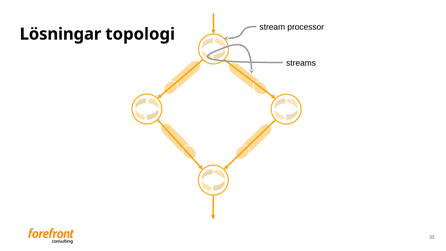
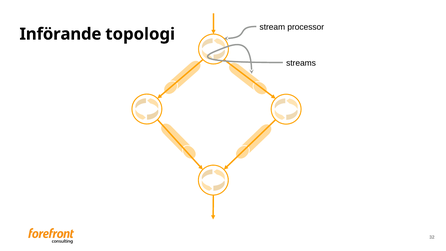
Lösningar: Lösningar -> Införande
